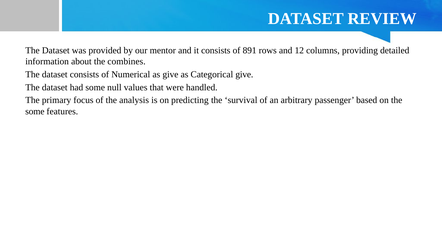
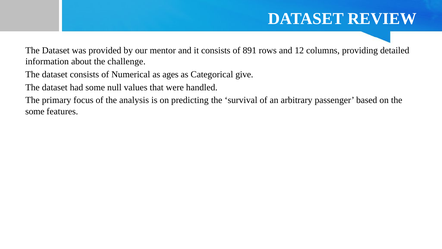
combines: combines -> challenge
as give: give -> ages
